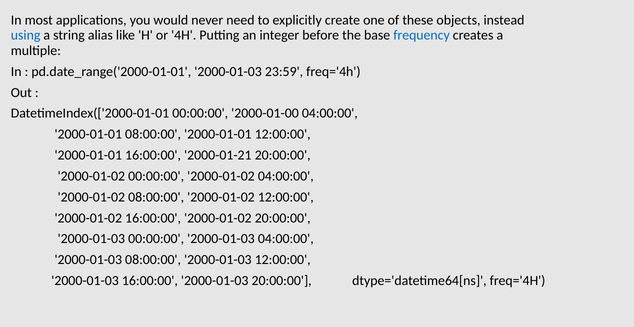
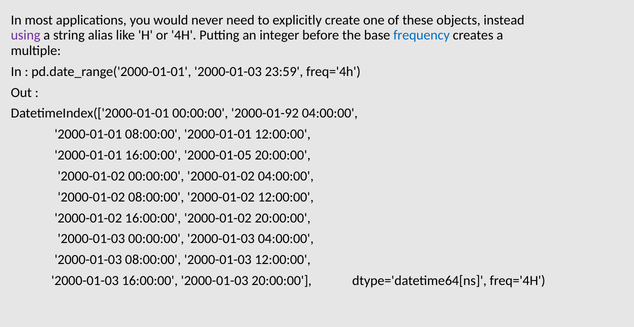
using colour: blue -> purple
2000-01-00: 2000-01-00 -> 2000-01-92
2000-01-21: 2000-01-21 -> 2000-01-05
